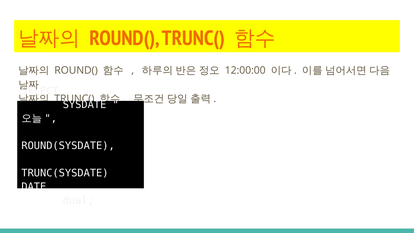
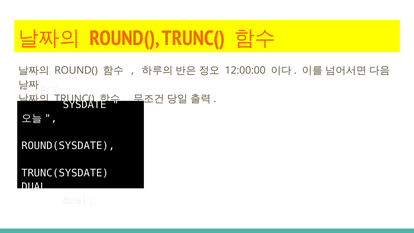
DATE at (34, 187): DATE -> DUAL
